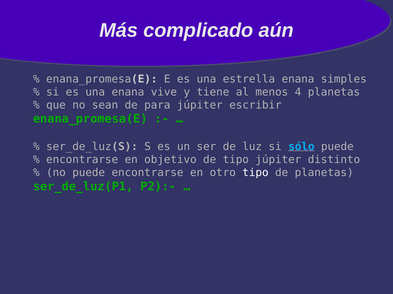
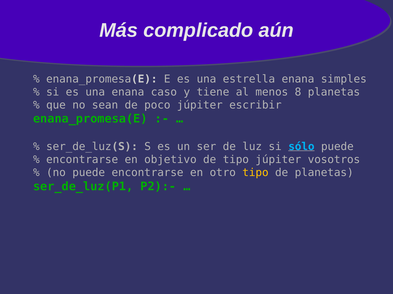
vive: vive -> caso
4: 4 -> 8
para: para -> poco
distinto: distinto -> vosotros
tipo at (255, 173) colour: white -> yellow
